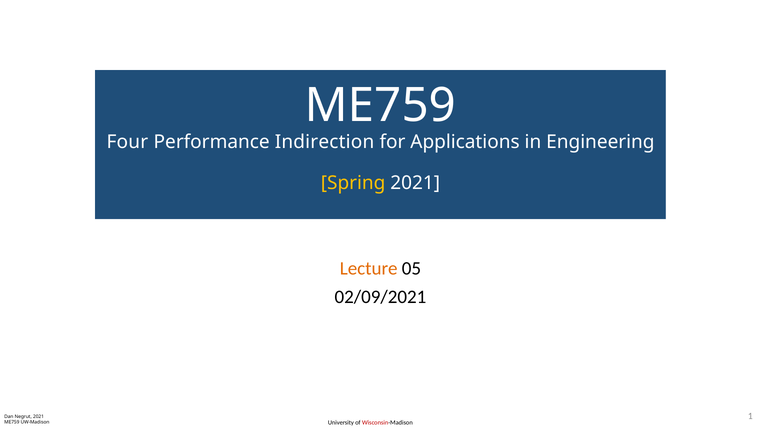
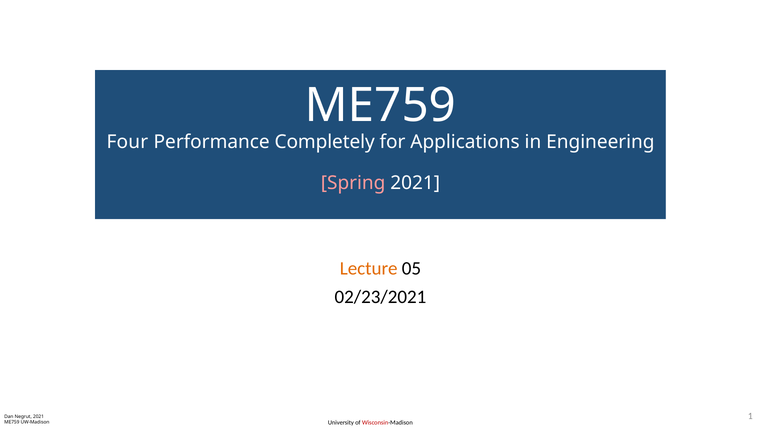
Indirection: Indirection -> Completely
Spring colour: yellow -> pink
02/09/2021: 02/09/2021 -> 02/23/2021
